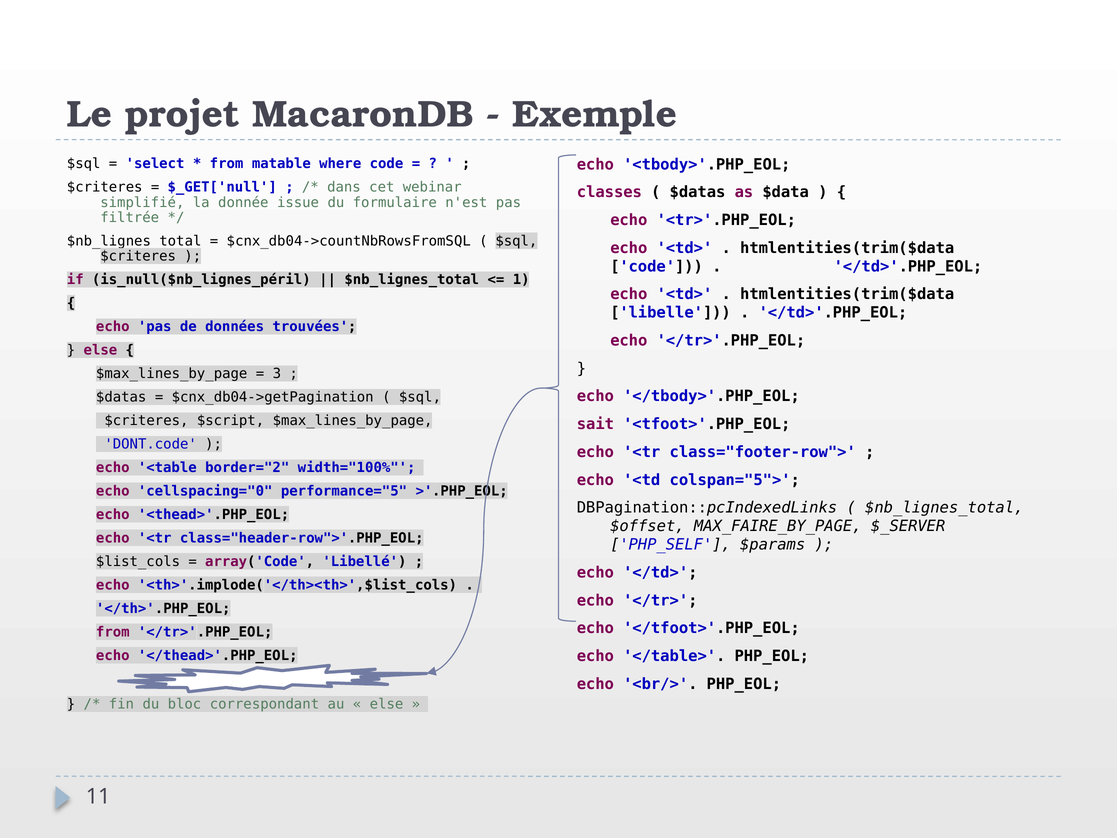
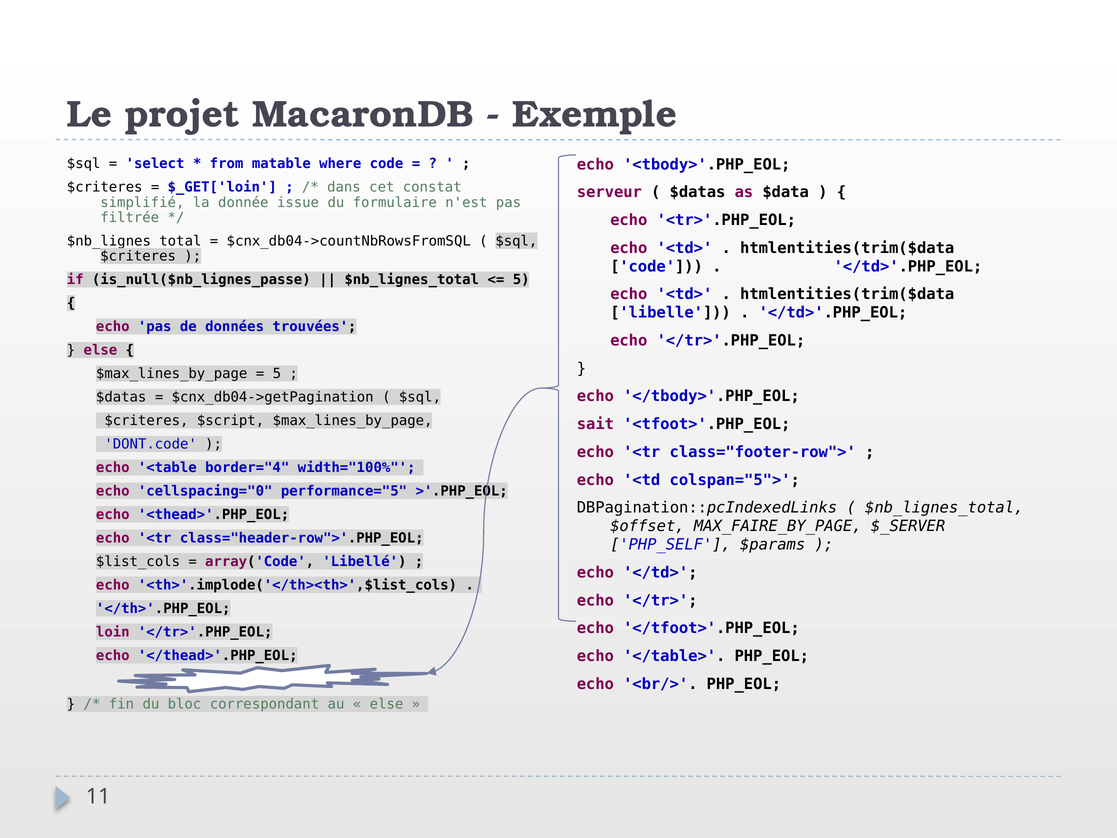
$_GET['null: $_GET['null -> $_GET['loin
webinar: webinar -> constat
classes: classes -> serveur
is_null($nb_lignes_péril: is_null($nb_lignes_péril -> is_null($nb_lignes_passe
1 at (521, 280): 1 -> 5
3 at (277, 374): 3 -> 5
border="2: border="2 -> border="4
from at (113, 632): from -> loin
